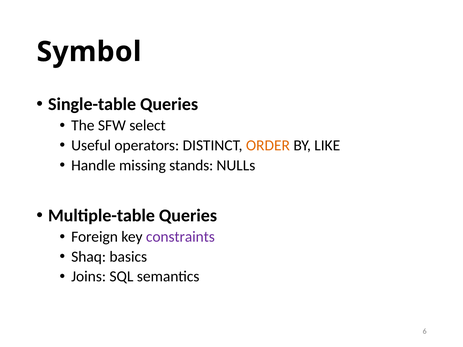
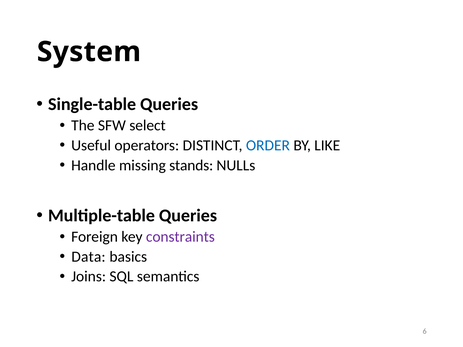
Symbol: Symbol -> System
ORDER colour: orange -> blue
Shaq: Shaq -> Data
